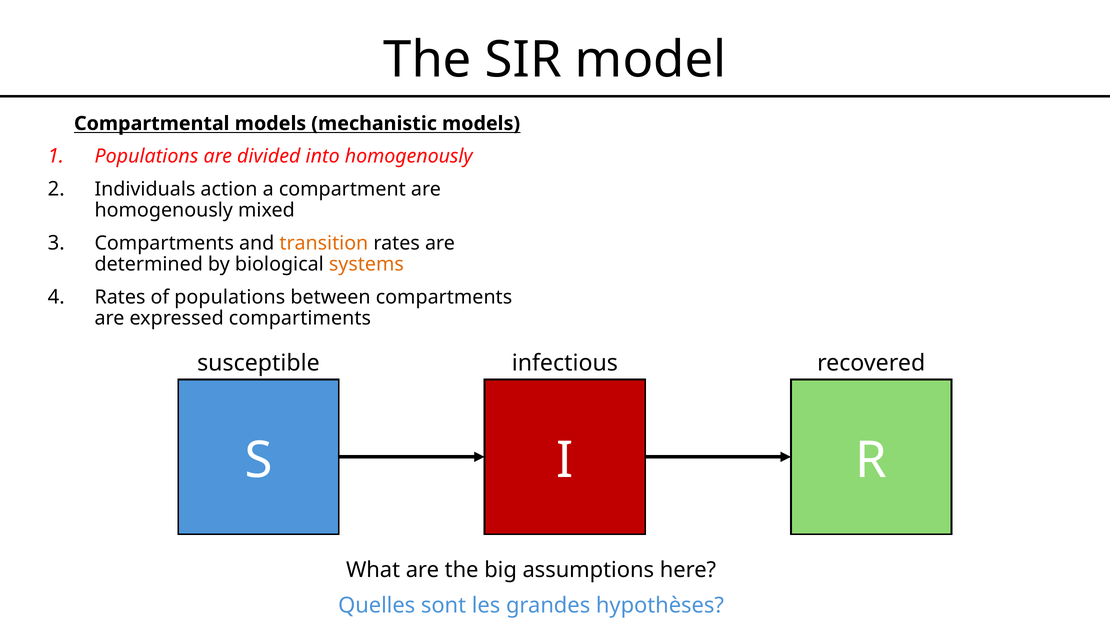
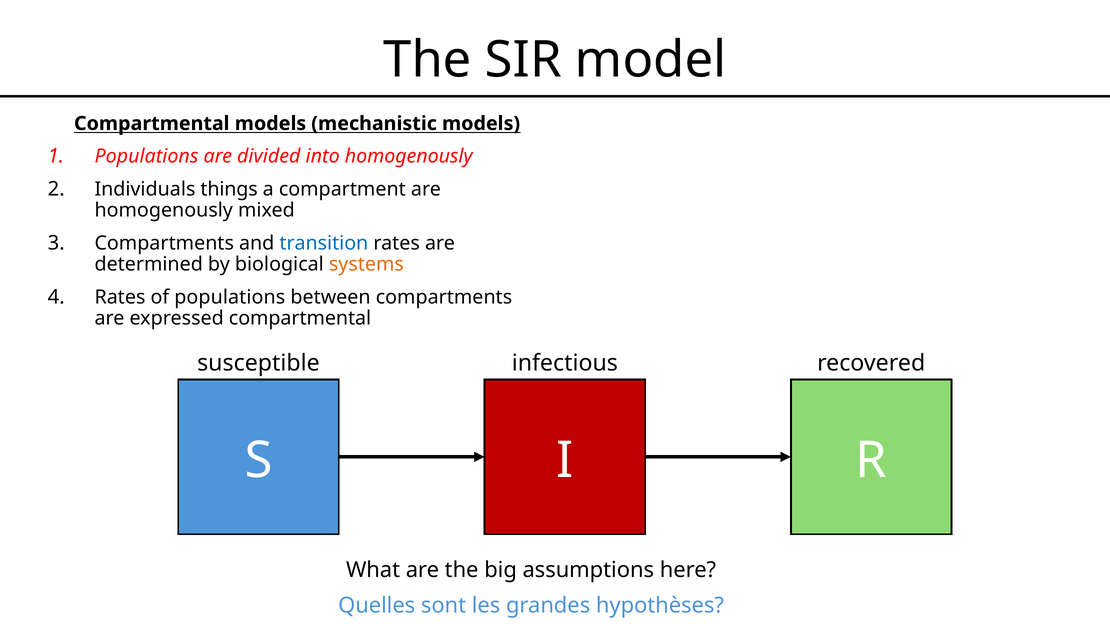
action: action -> things
transition colour: orange -> blue
expressed compartiments: compartiments -> compartmental
